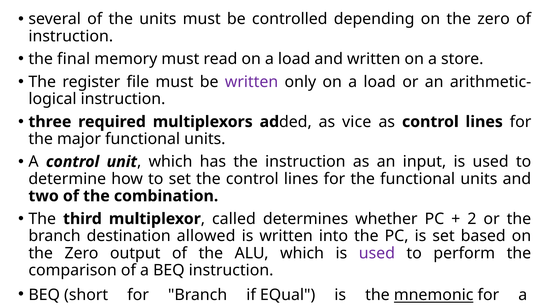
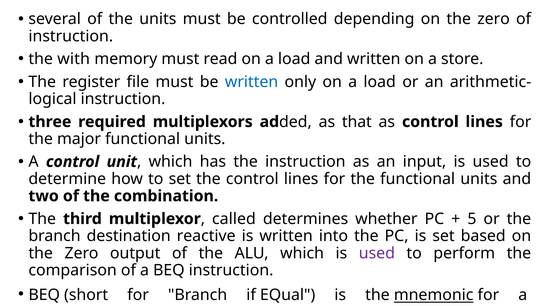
final: final -> with
written at (252, 82) colour: purple -> blue
vice: vice -> that
2: 2 -> 5
allowed: allowed -> reactive
